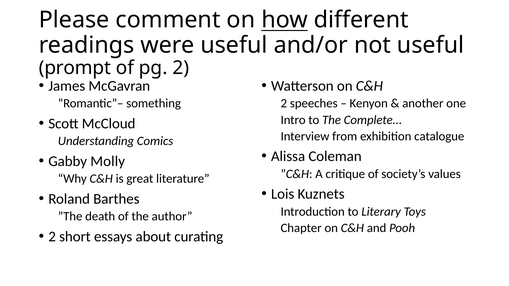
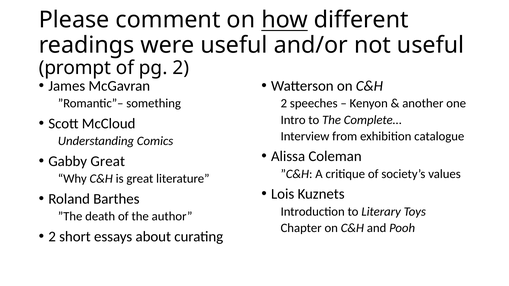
Gabby Molly: Molly -> Great
